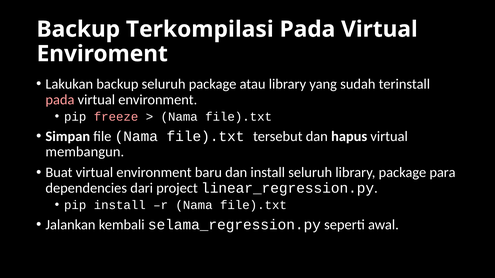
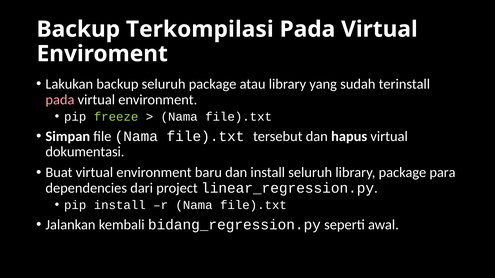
freeze colour: pink -> light green
membangun: membangun -> dokumentasi
selama_regression.py: selama_regression.py -> bidang_regression.py
